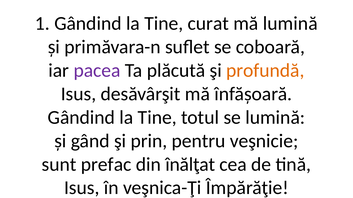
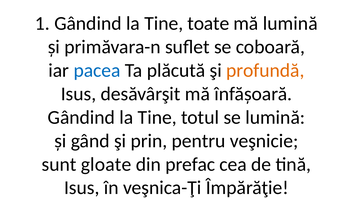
curat: curat -> toate
pacea colour: purple -> blue
prefac: prefac -> gloate
înălţat: înălţat -> prefac
